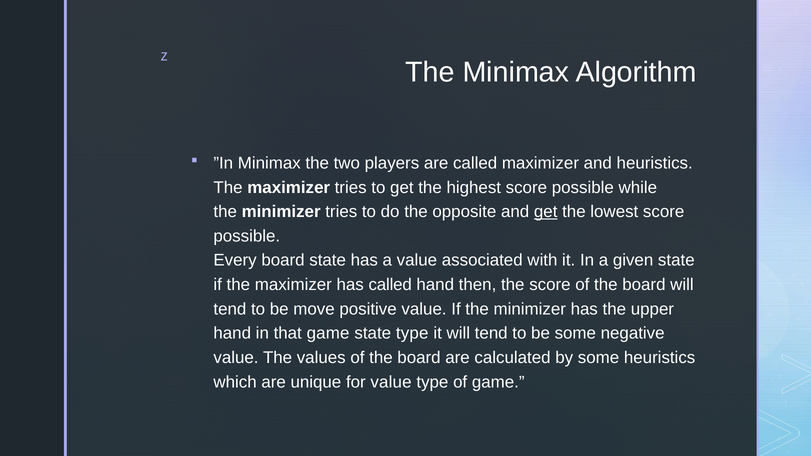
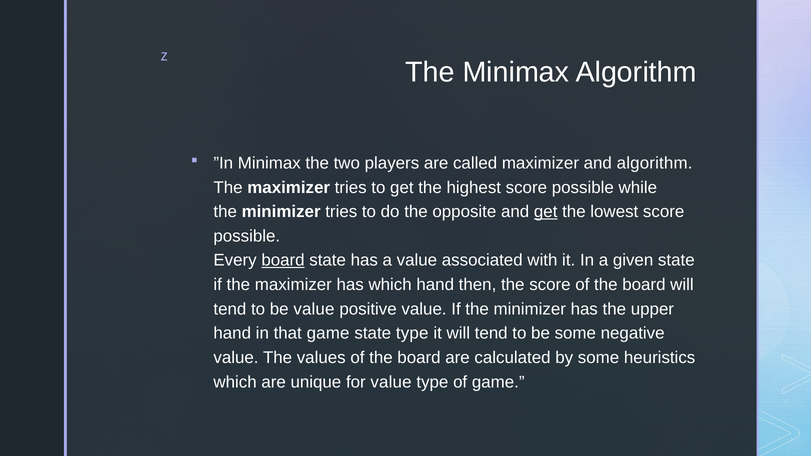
and heuristics: heuristics -> algorithm
board at (283, 260) underline: none -> present
has called: called -> which
be move: move -> value
